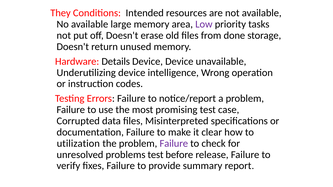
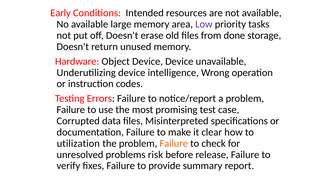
They: They -> Early
Details: Details -> Object
Failure at (174, 144) colour: purple -> orange
problems test: test -> risk
